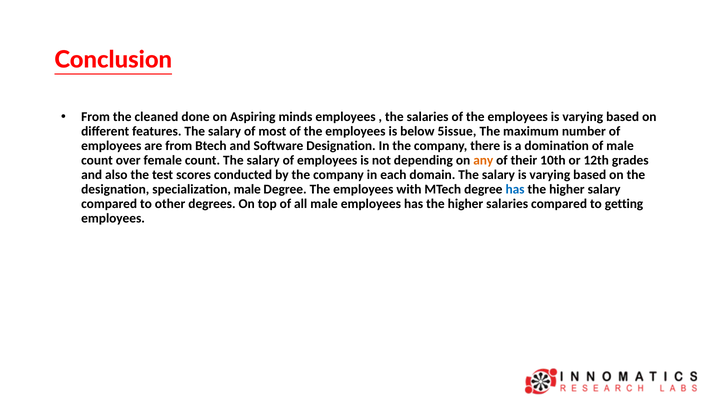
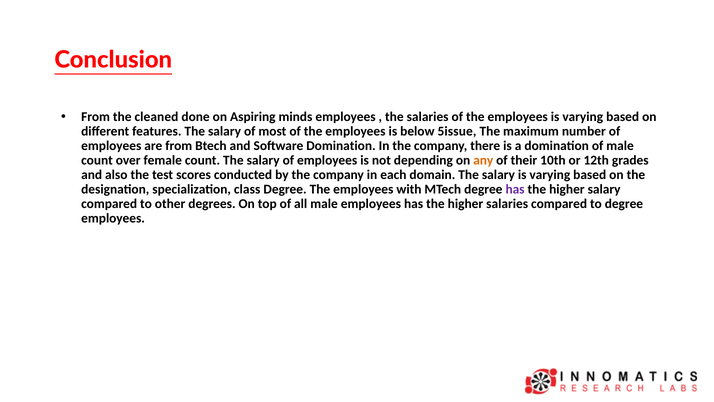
Software Designation: Designation -> Domination
specialization male: male -> class
has at (515, 189) colour: blue -> purple
to getting: getting -> degree
